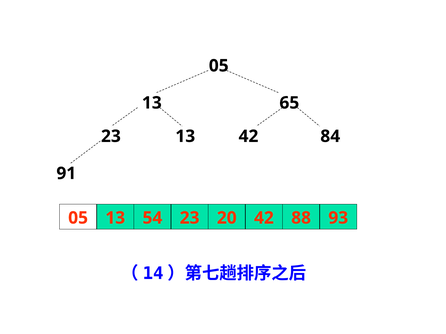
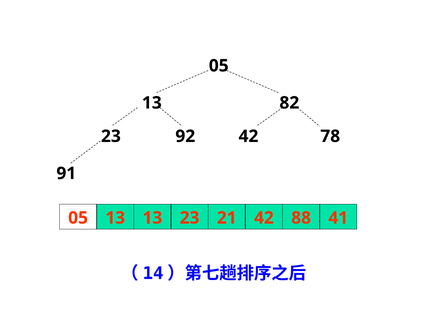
65: 65 -> 82
23 13: 13 -> 92
84: 84 -> 78
13 54: 54 -> 13
20: 20 -> 21
93: 93 -> 41
